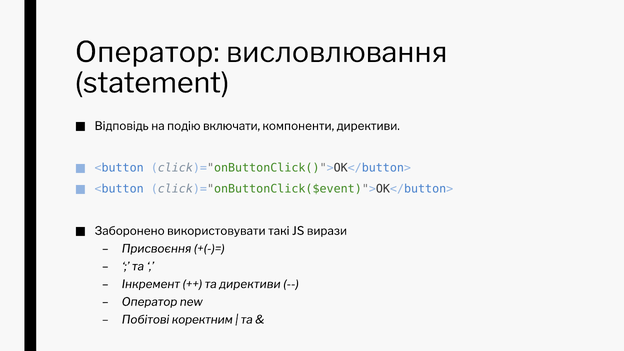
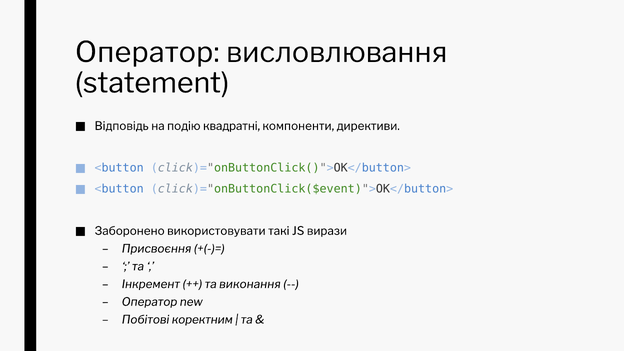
включати: включати -> квадратні
та директиви: директиви -> виконання
